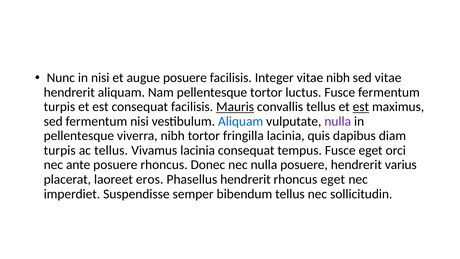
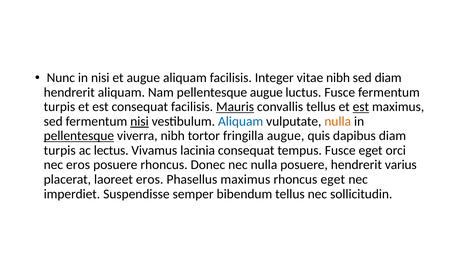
augue posuere: posuere -> aliquam
sed vitae: vitae -> diam
pellentesque tortor: tortor -> augue
nisi at (139, 121) underline: none -> present
nulla at (338, 121) colour: purple -> orange
pellentesque at (79, 136) underline: none -> present
fringilla lacinia: lacinia -> augue
ac tellus: tellus -> lectus
nec ante: ante -> eros
Phasellus hendrerit: hendrerit -> maximus
